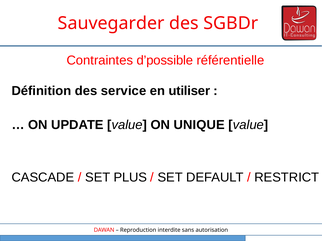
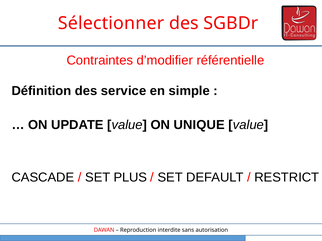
Sauvegarder: Sauvegarder -> Sélectionner
d’possible: d’possible -> d’modifier
utiliser: utiliser -> simple
